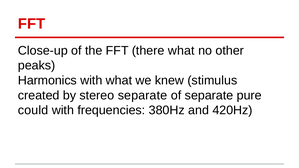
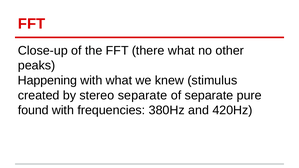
Harmonics: Harmonics -> Happening
could: could -> found
